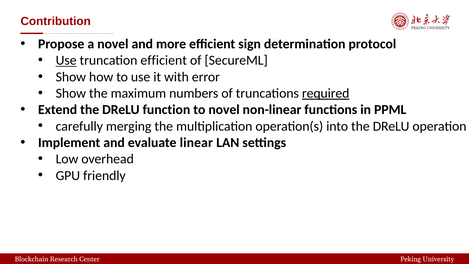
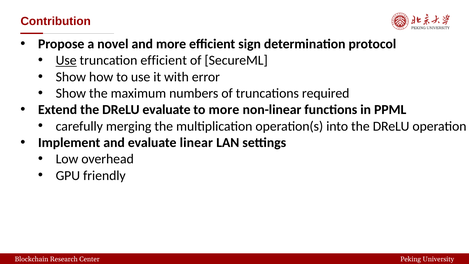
required underline: present -> none
DReLU function: function -> evaluate
to novel: novel -> more
